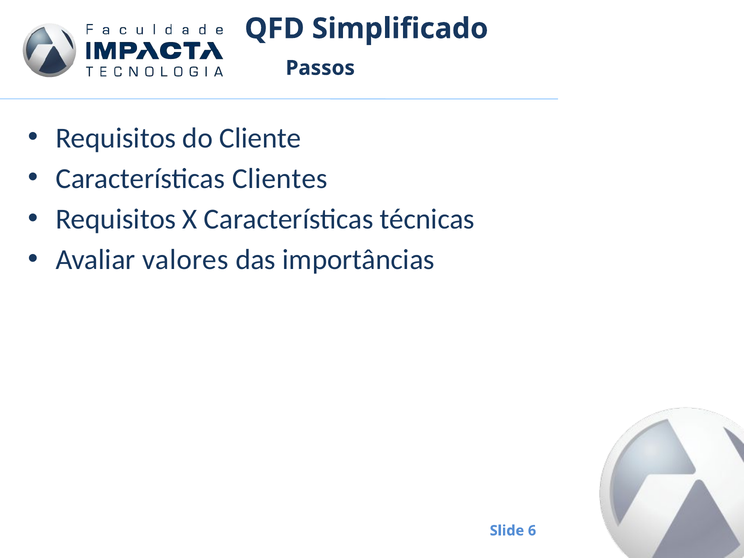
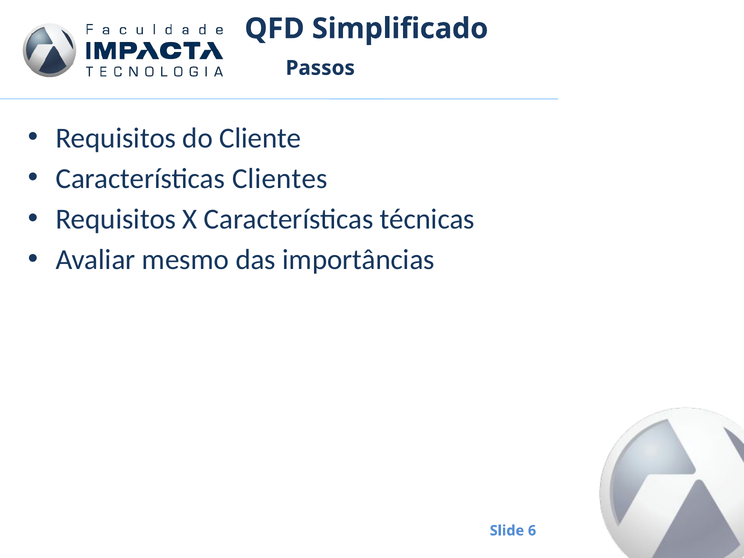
valores: valores -> mesmo
